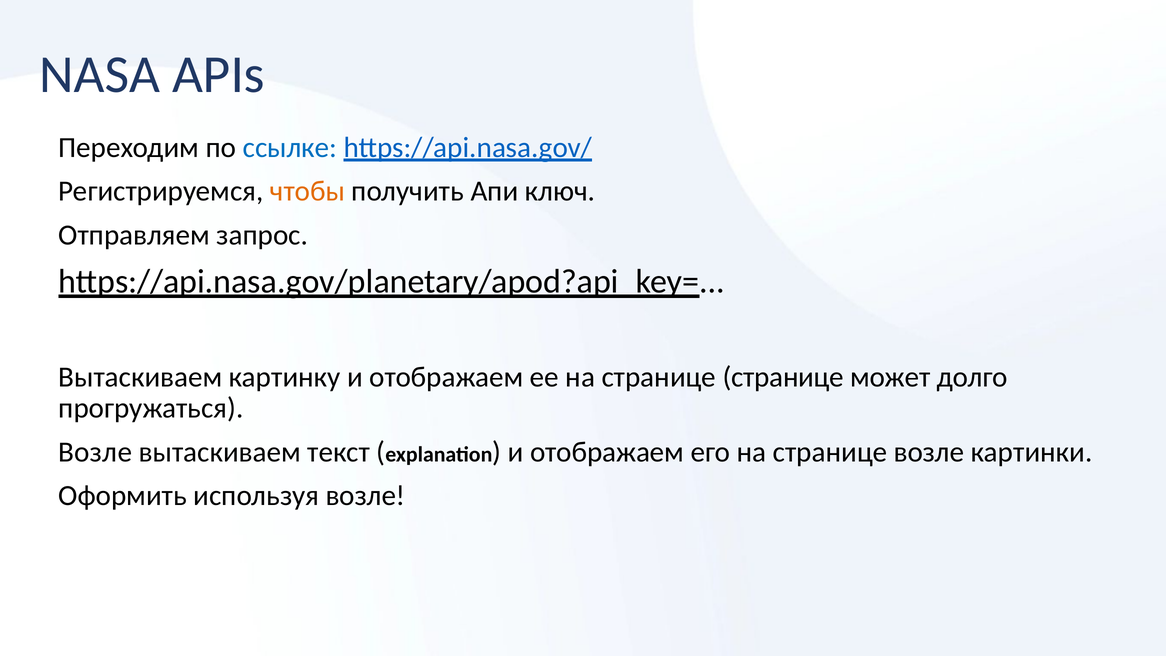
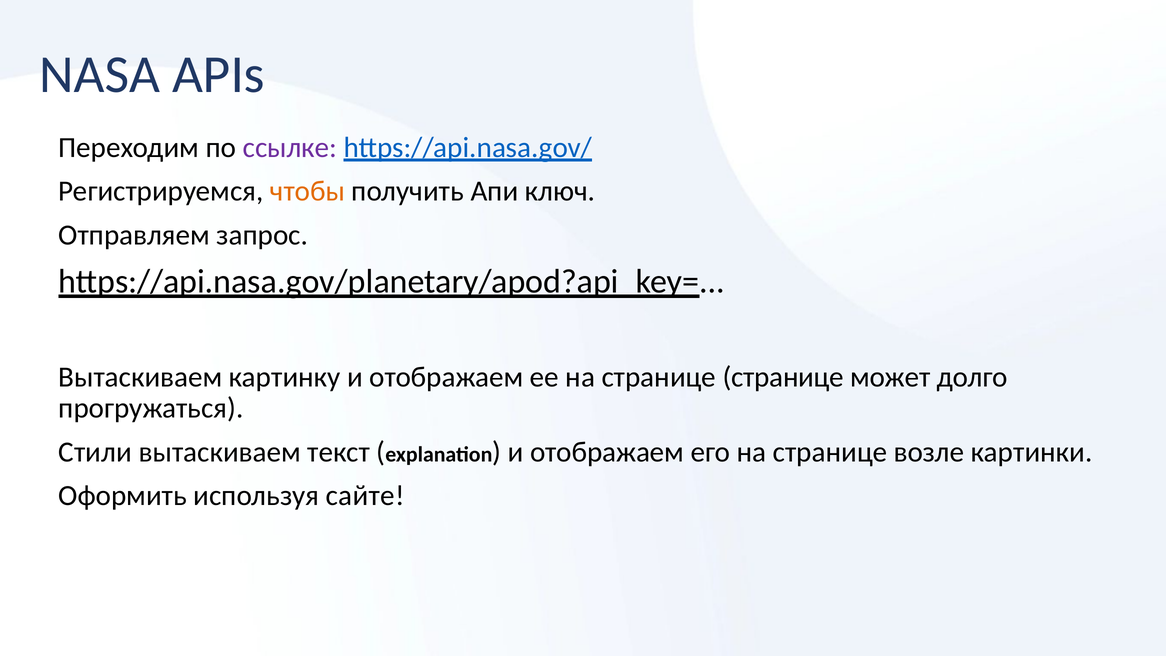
ссылке colour: blue -> purple
Возле at (95, 452): Возле -> Стили
используя возле: возле -> сайте
